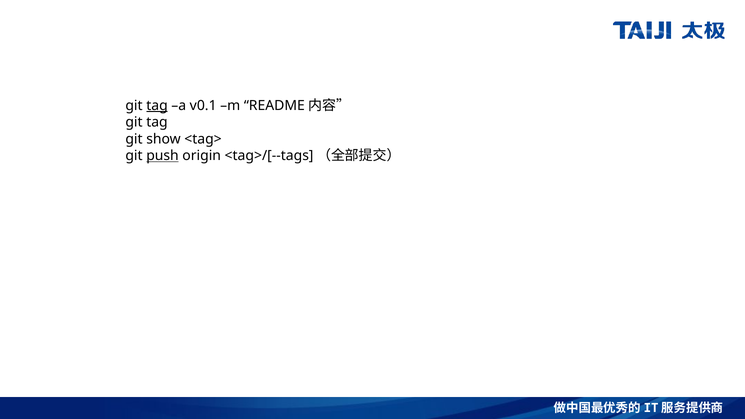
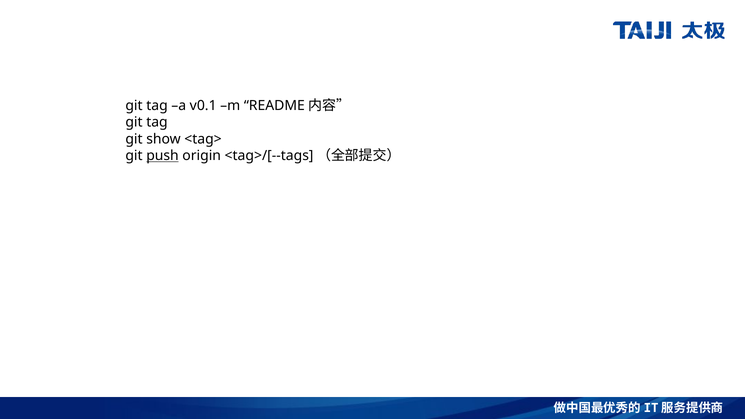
tag at (157, 105) underline: present -> none
